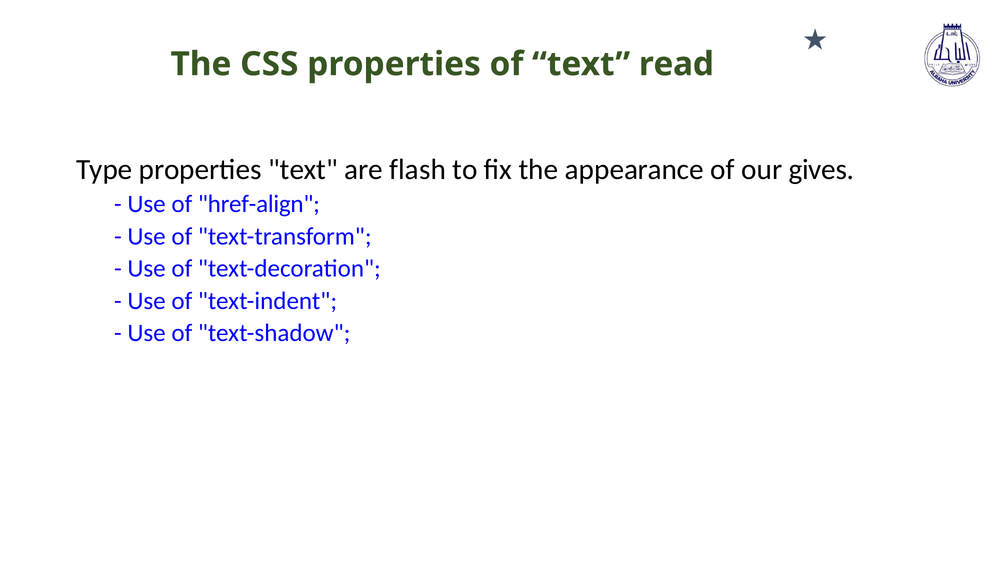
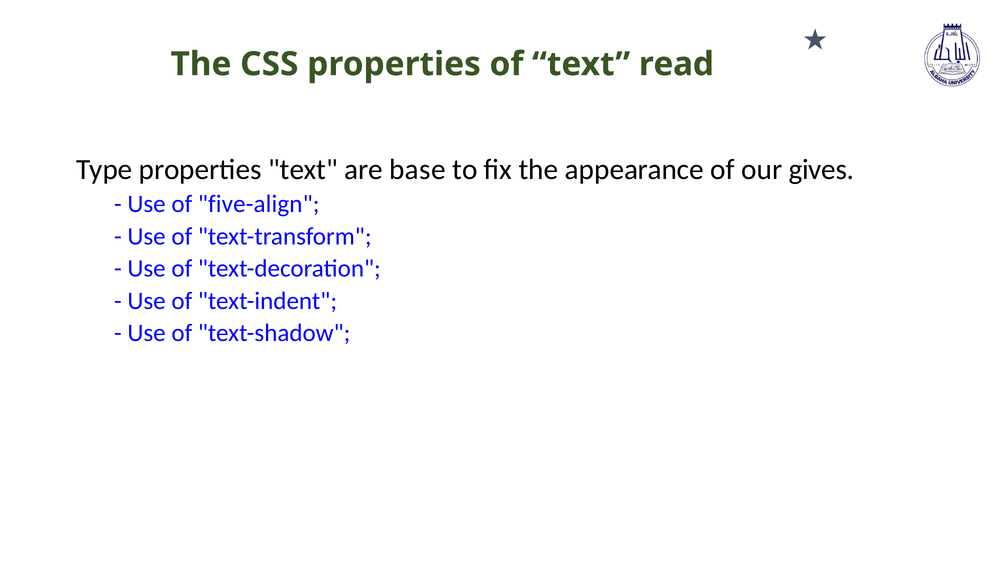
flash: flash -> base
href-align: href-align -> five-align
